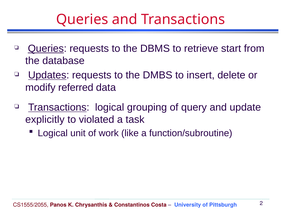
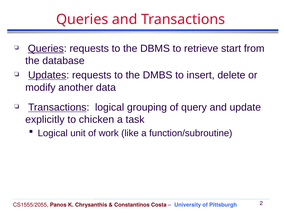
referred: referred -> another
violated: violated -> chicken
